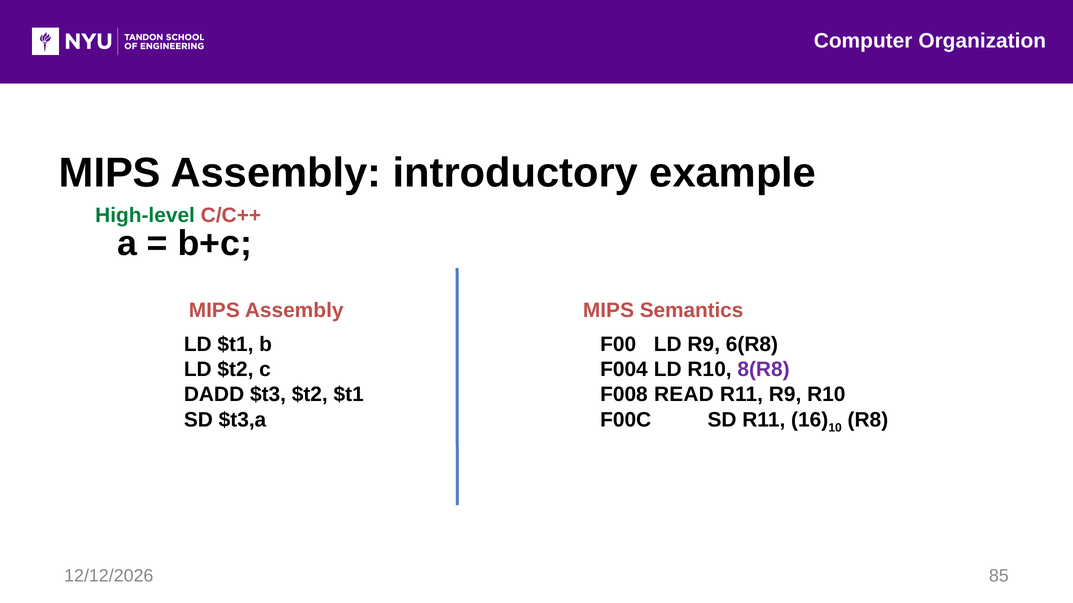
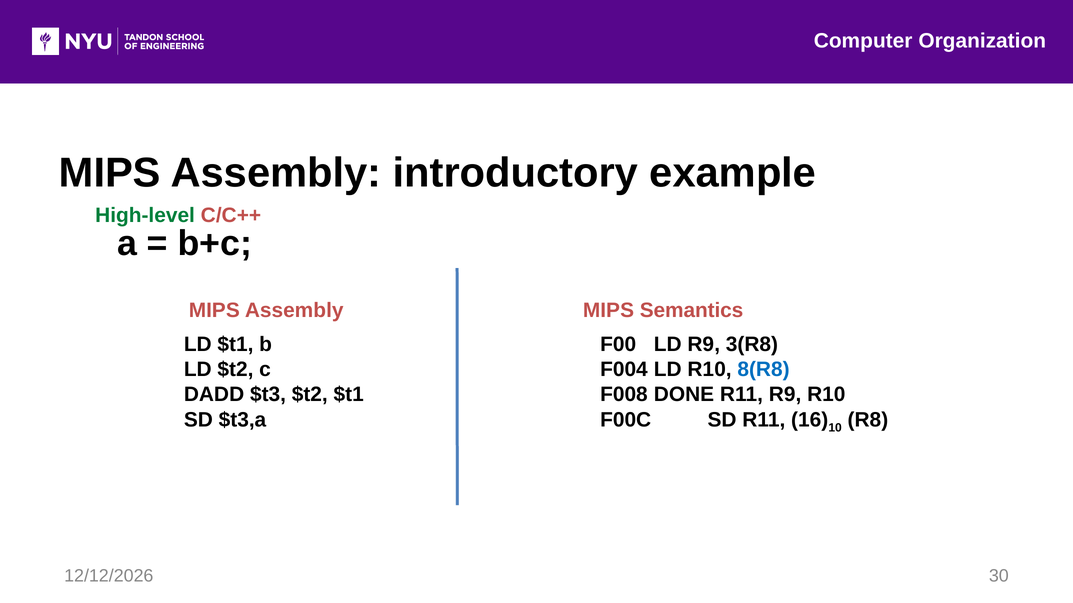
6(R8: 6(R8 -> 3(R8
8(R8 colour: purple -> blue
READ: READ -> DONE
85: 85 -> 30
